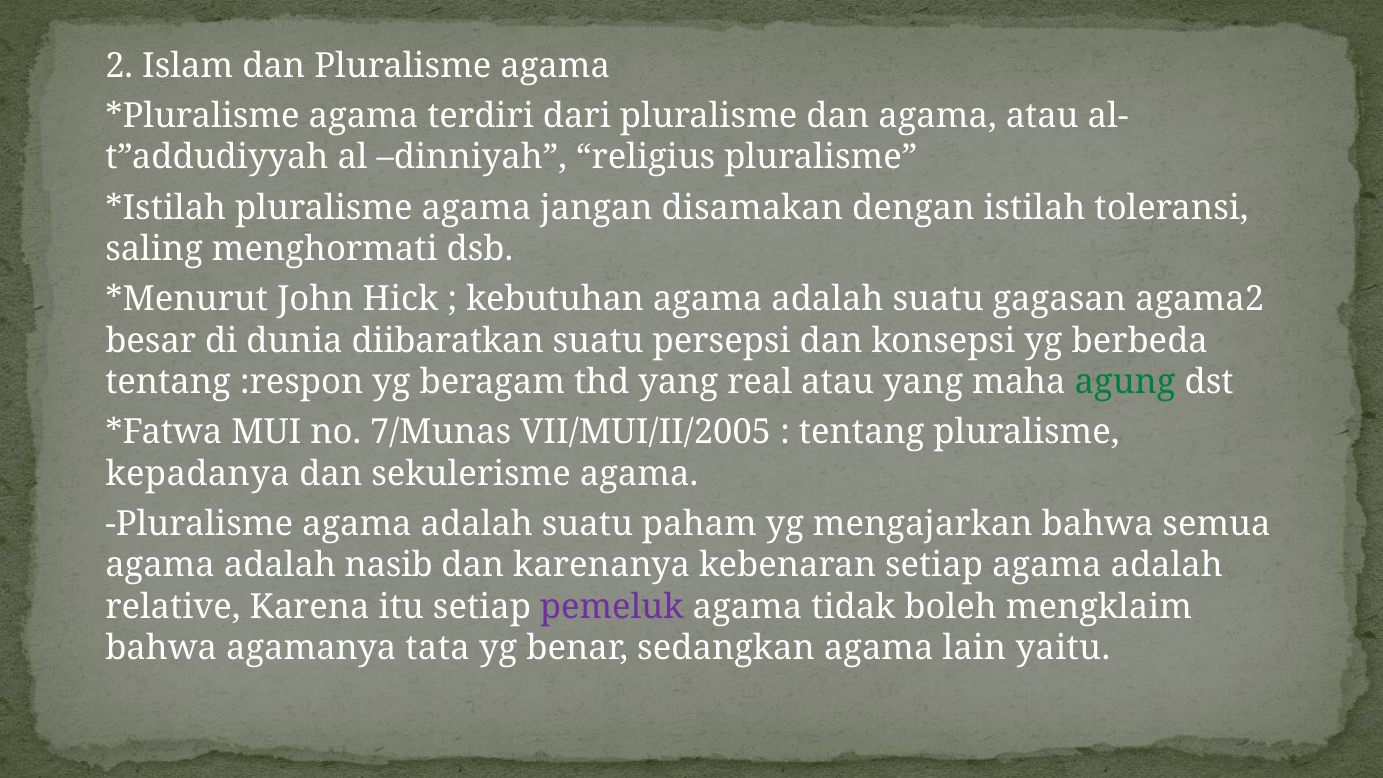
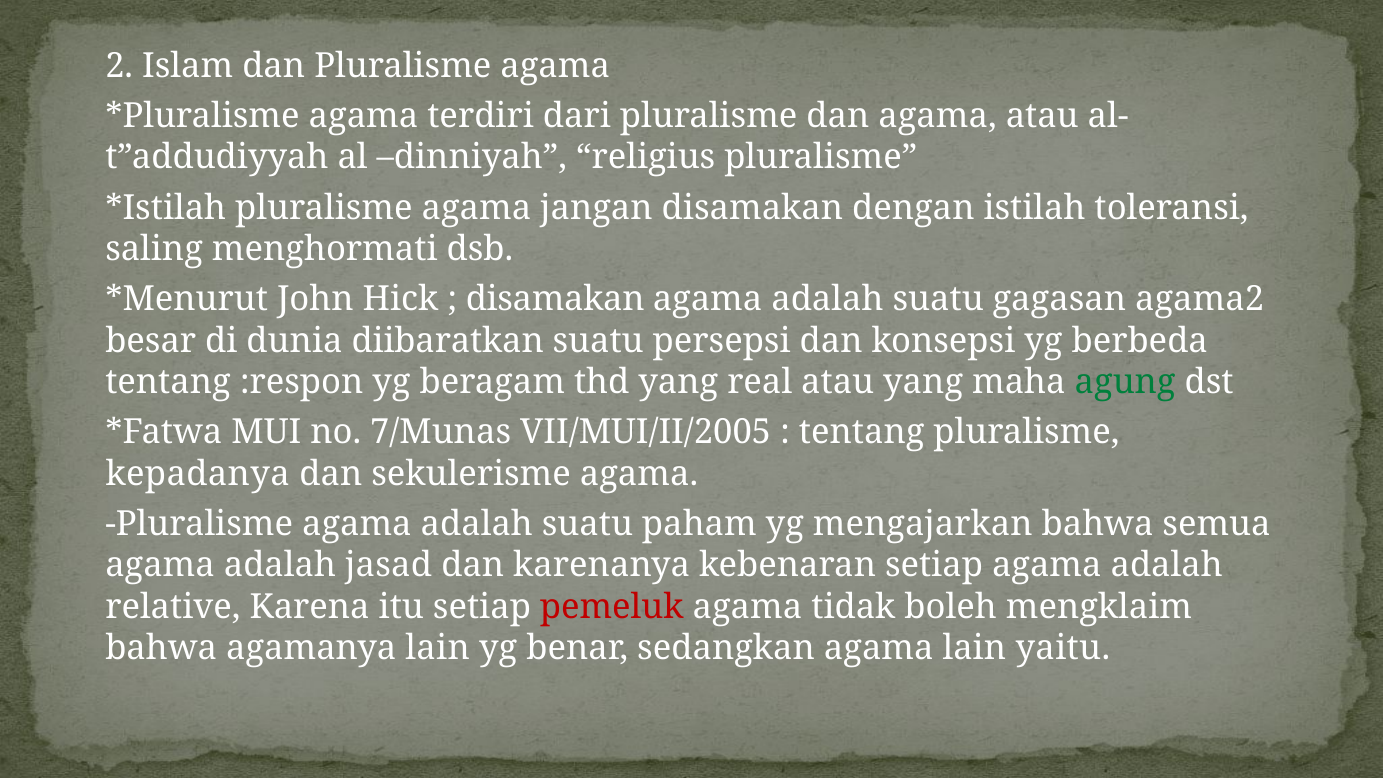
kebutuhan at (555, 299): kebutuhan -> disamakan
nasib: nasib -> jasad
pemeluk colour: purple -> red
agamanya tata: tata -> lain
